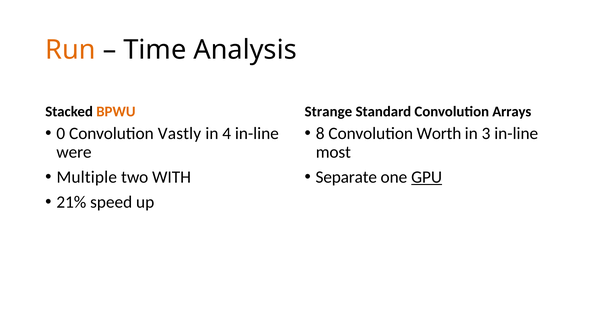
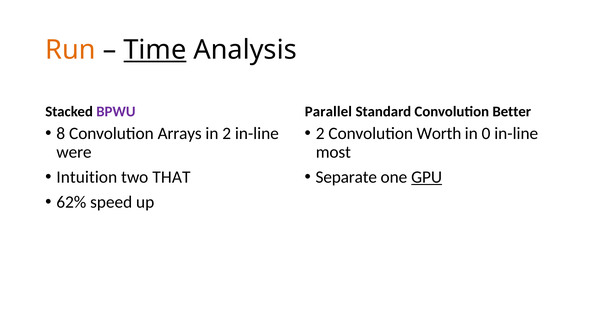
Time underline: none -> present
BPWU colour: orange -> purple
Strange: Strange -> Parallel
Arrays: Arrays -> Better
0: 0 -> 8
Vastly: Vastly -> Arrays
in 4: 4 -> 2
8 at (320, 133): 8 -> 2
3: 3 -> 0
Multiple: Multiple -> Intuition
WITH: WITH -> THAT
21%: 21% -> 62%
